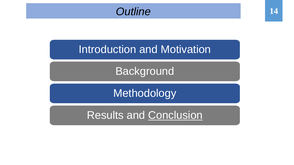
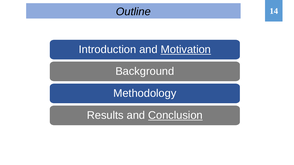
Motivation underline: none -> present
